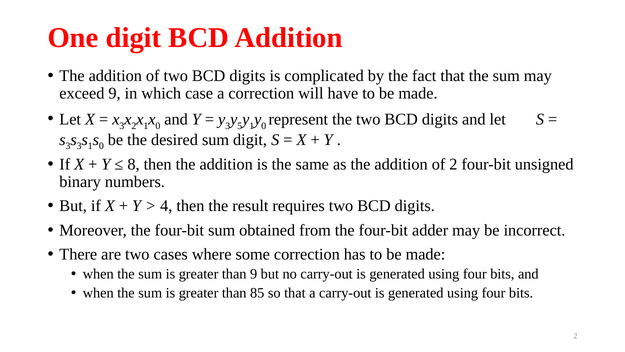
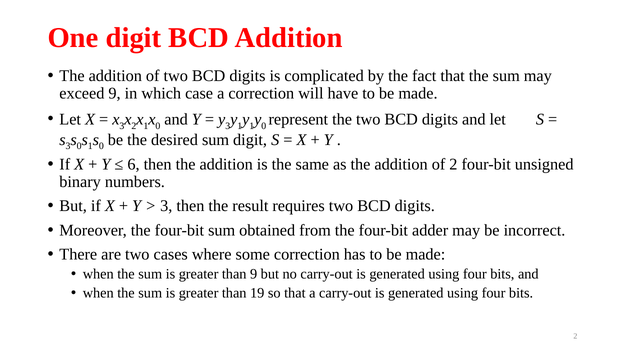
5 at (240, 126): 5 -> 1
3 at (79, 146): 3 -> 0
8: 8 -> 6
4 at (166, 206): 4 -> 3
85: 85 -> 19
